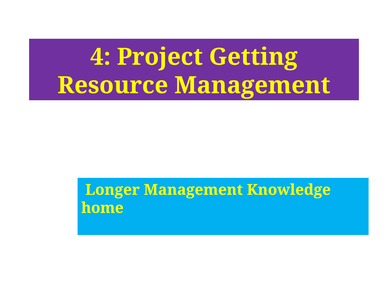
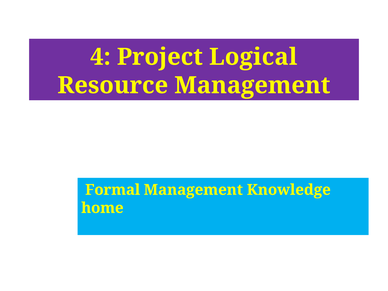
Getting: Getting -> Logical
Longer: Longer -> Formal
